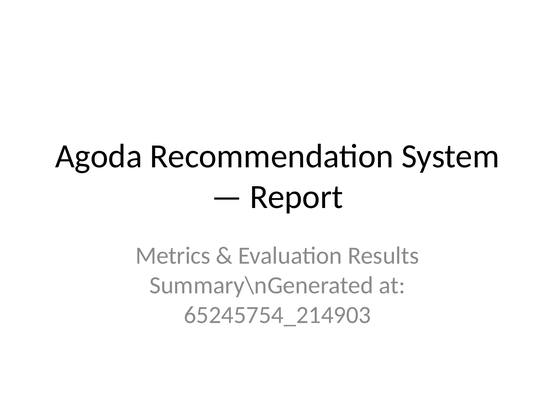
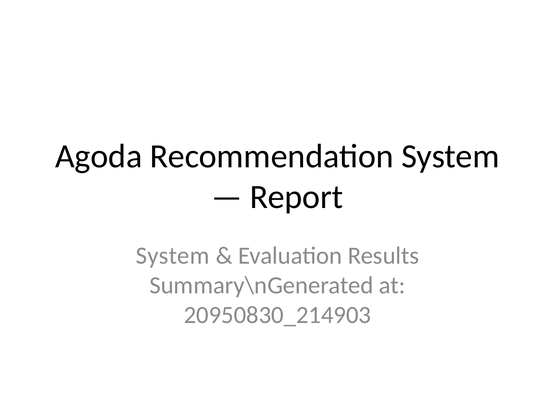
Metrics at (173, 255): Metrics -> System
65245754_214903: 65245754_214903 -> 20950830_214903
